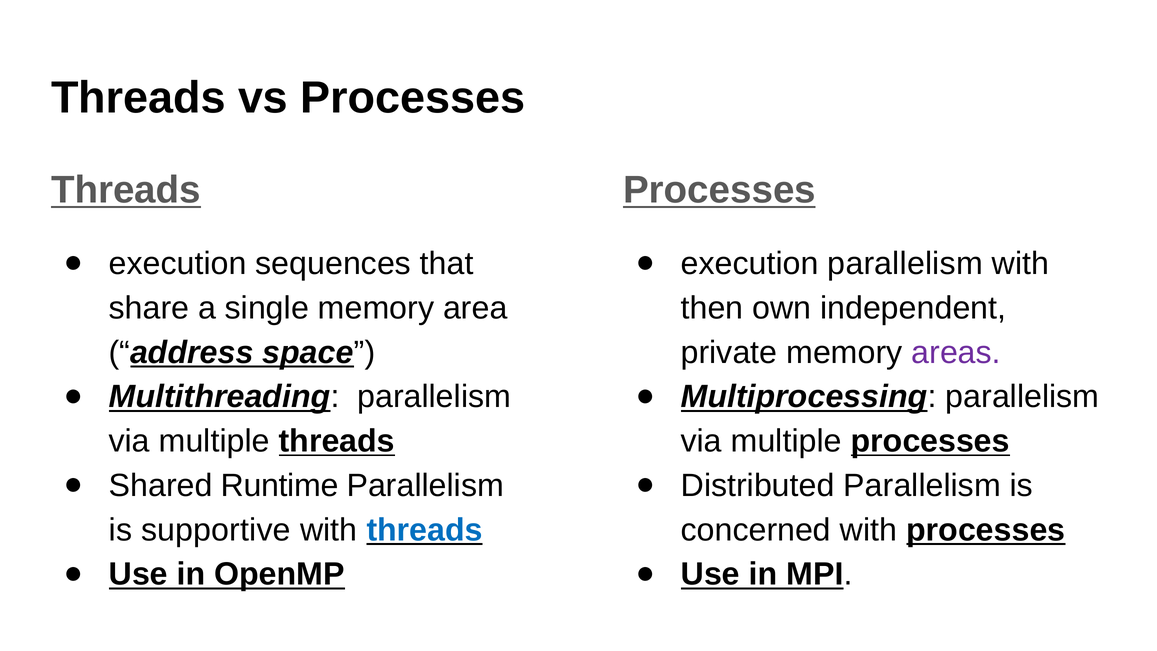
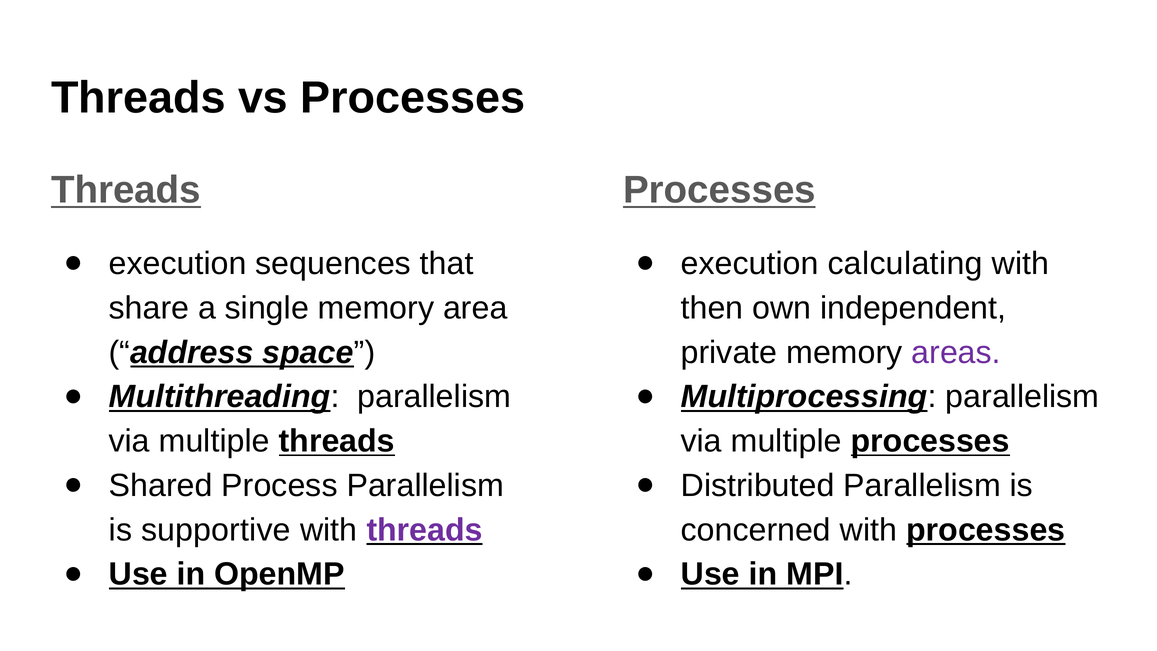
execution parallelism: parallelism -> calculating
Runtime: Runtime -> Process
threads at (425, 530) colour: blue -> purple
